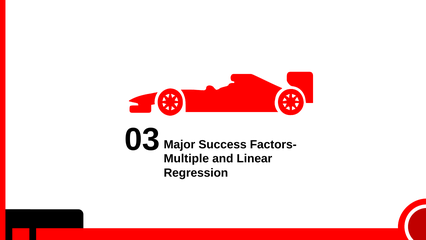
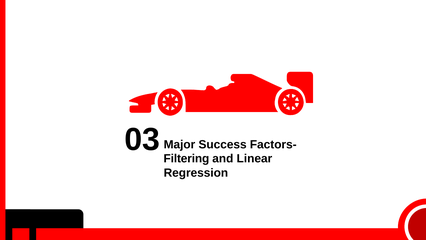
Multiple: Multiple -> Filtering
